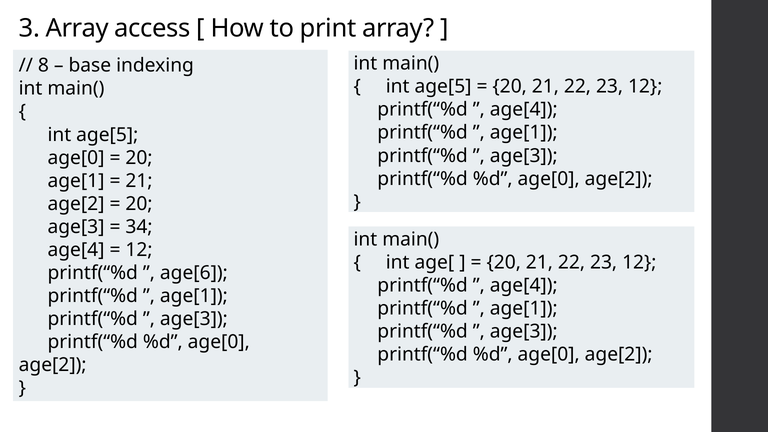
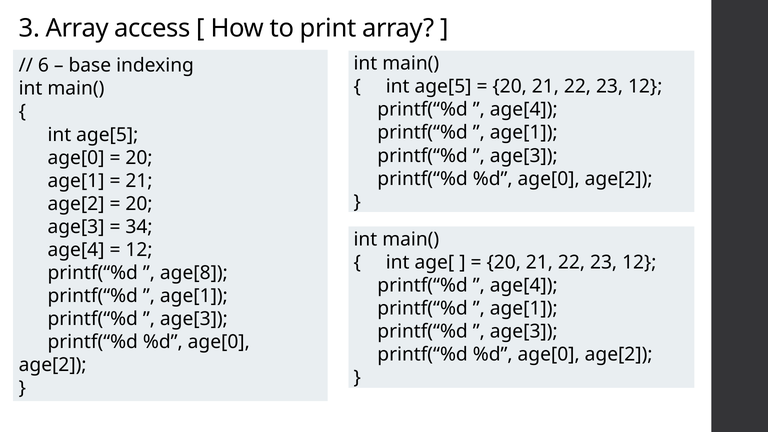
8: 8 -> 6
age[6: age[6 -> age[8
